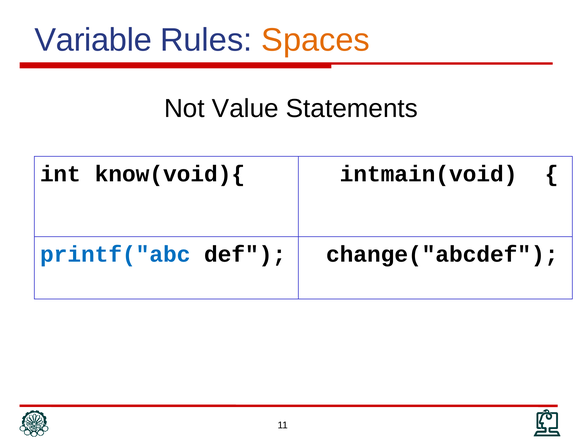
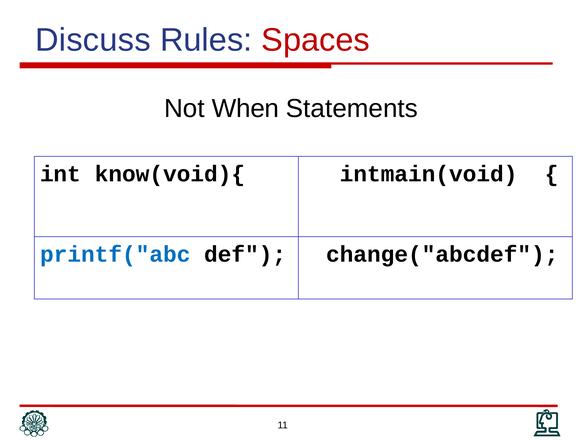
Variable: Variable -> Discuss
Spaces colour: orange -> red
Value: Value -> When
